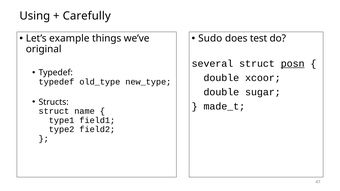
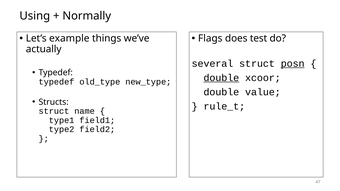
Carefully: Carefully -> Normally
Sudo: Sudo -> Flags
original: original -> actually
double at (221, 78) underline: none -> present
sugar: sugar -> value
made_t: made_t -> rule_t
